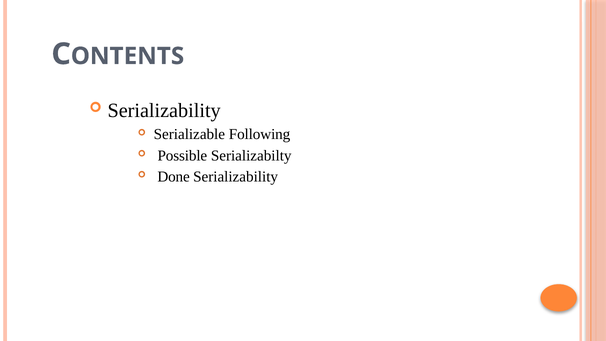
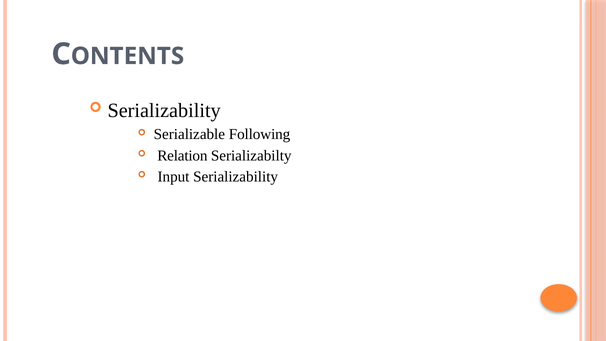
Possible: Possible -> Relation
Done: Done -> Input
